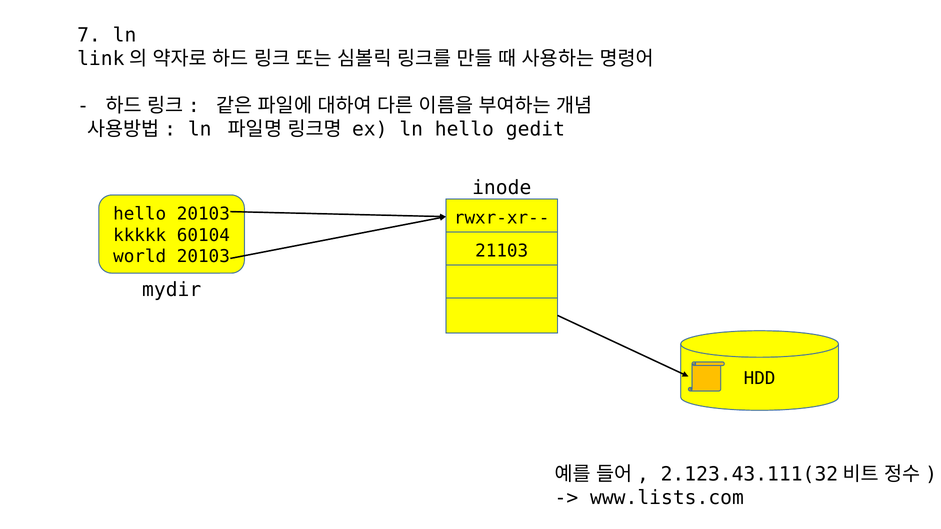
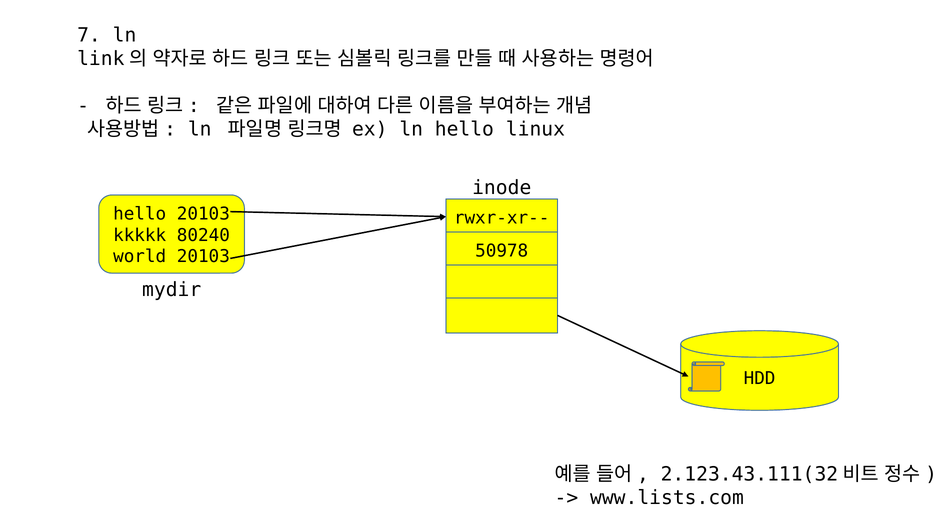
gedit: gedit -> linux
60104: 60104 -> 80240
21103: 21103 -> 50978
